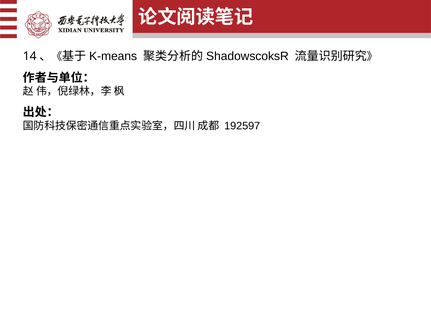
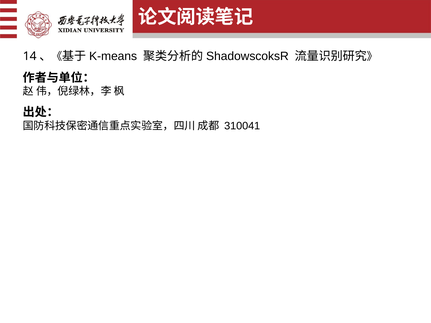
192597: 192597 -> 310041
